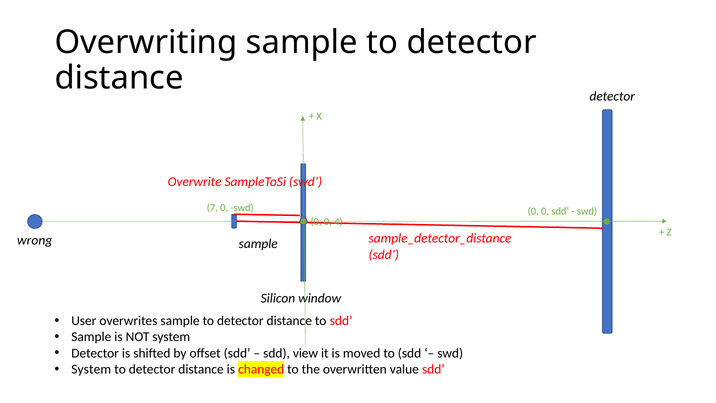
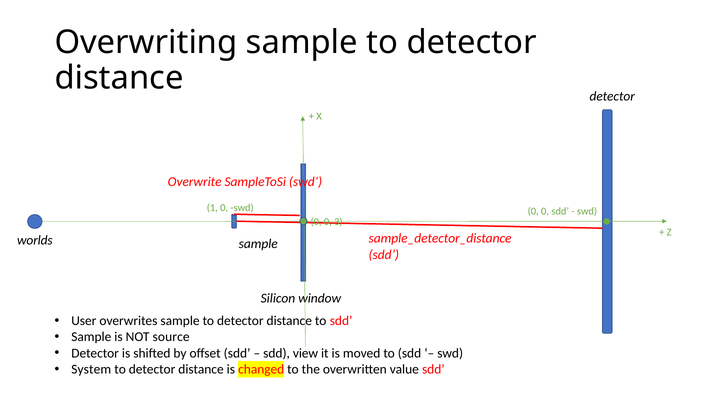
7: 7 -> 1
4: 4 -> 3
wrong: wrong -> worlds
NOT system: system -> source
